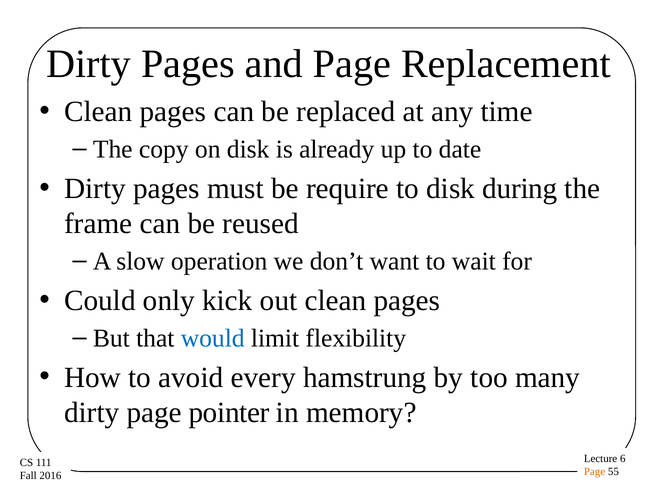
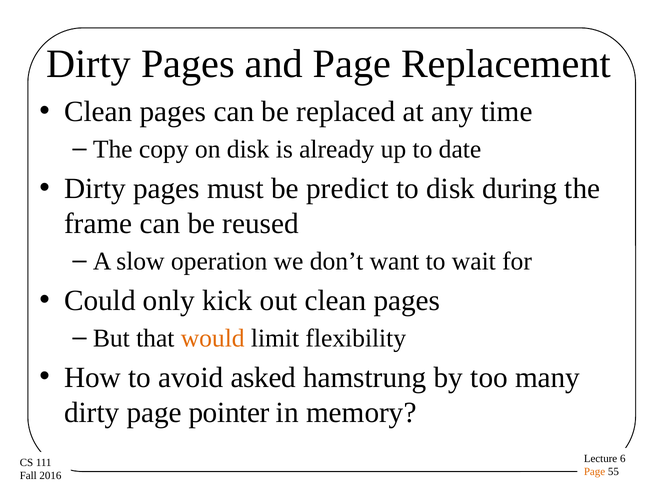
require: require -> predict
would colour: blue -> orange
every: every -> asked
